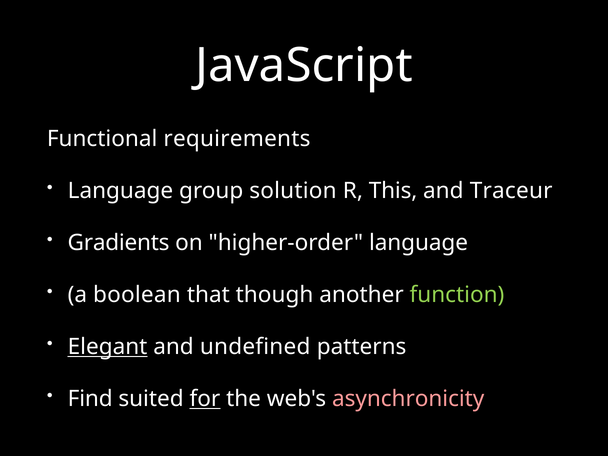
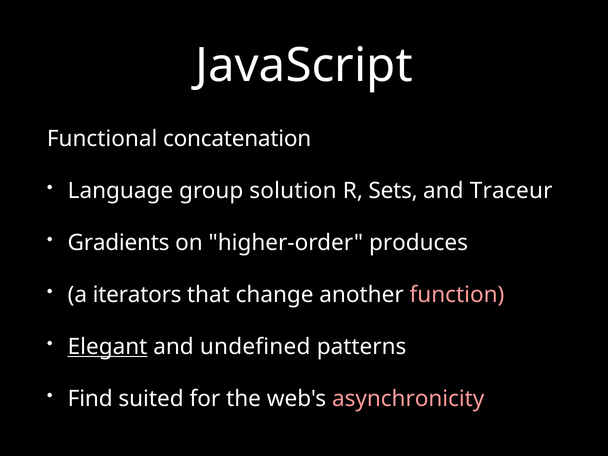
requirements: requirements -> concatenation
This: This -> Sets
higher-order language: language -> produces
boolean: boolean -> iterators
though: though -> change
function colour: light green -> pink
for underline: present -> none
